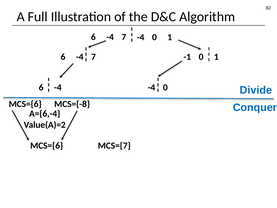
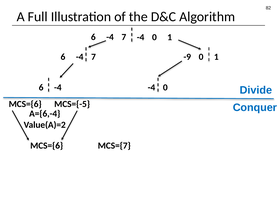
-1: -1 -> -9
MCS={-8: MCS={-8 -> MCS={-5
